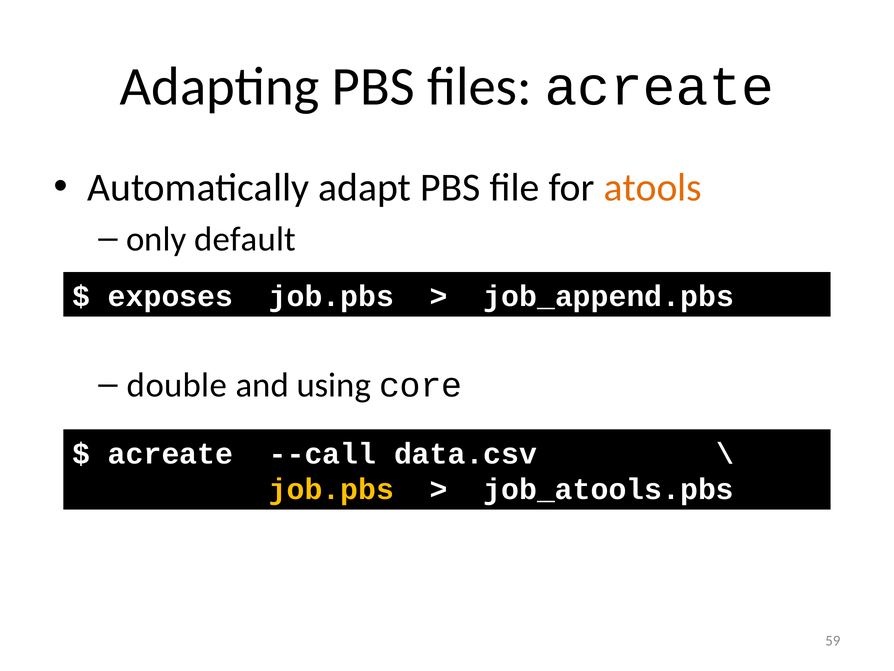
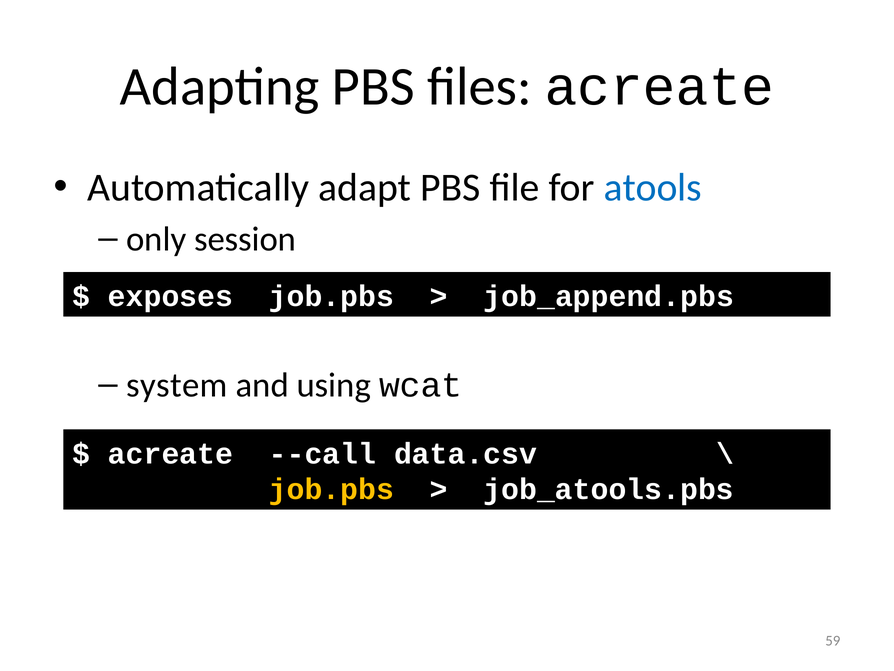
atools colour: orange -> blue
default: default -> session
double: double -> system
core: core -> wcat
